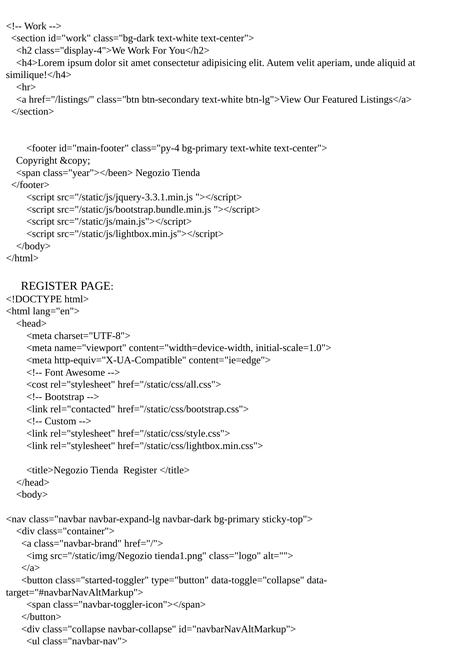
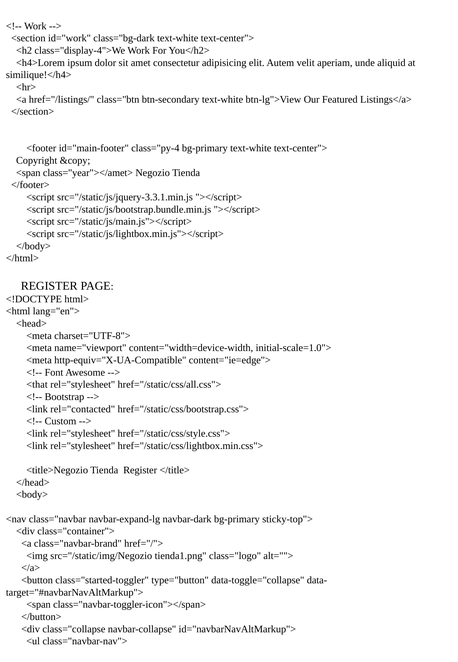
class="year"></been>: class="year"></been> -> class="year"></amet>
<cost: <cost -> <that
